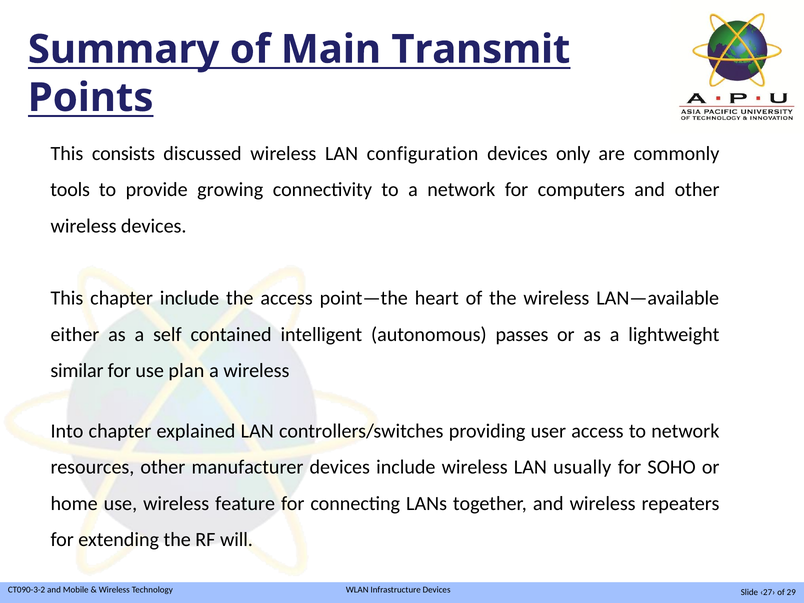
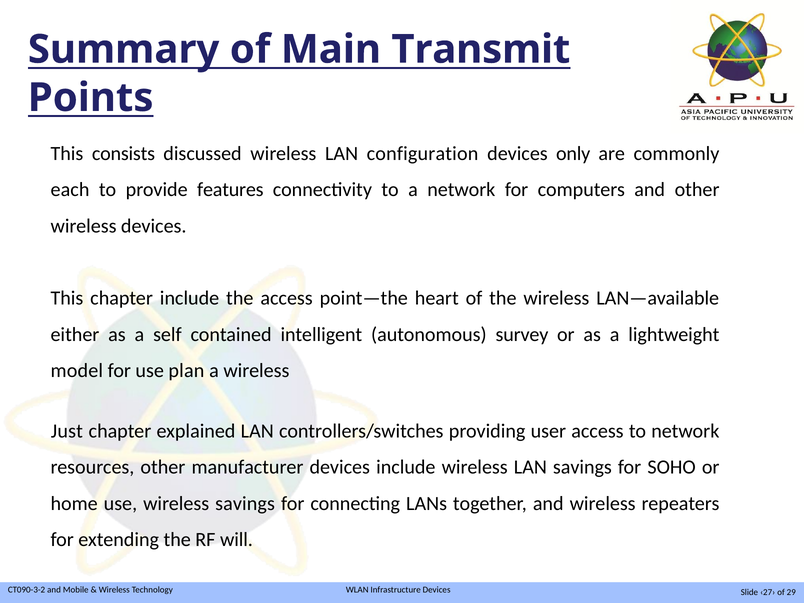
tools: tools -> each
growing: growing -> features
passes: passes -> survey
similar: similar -> model
Into: Into -> Just
LAN usually: usually -> savings
wireless feature: feature -> savings
